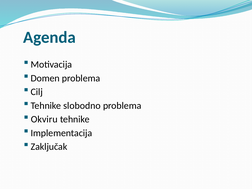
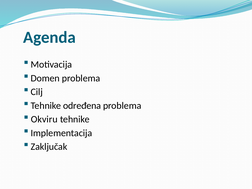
slobodno: slobodno -> određena
